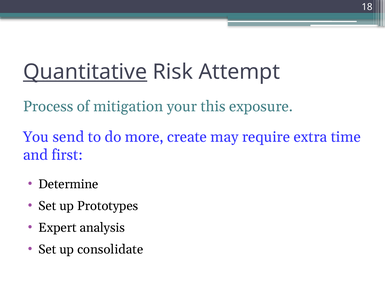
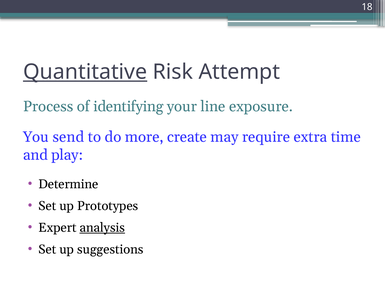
mitigation: mitigation -> identifying
this: this -> line
first: first -> play
analysis underline: none -> present
consolidate: consolidate -> suggestions
